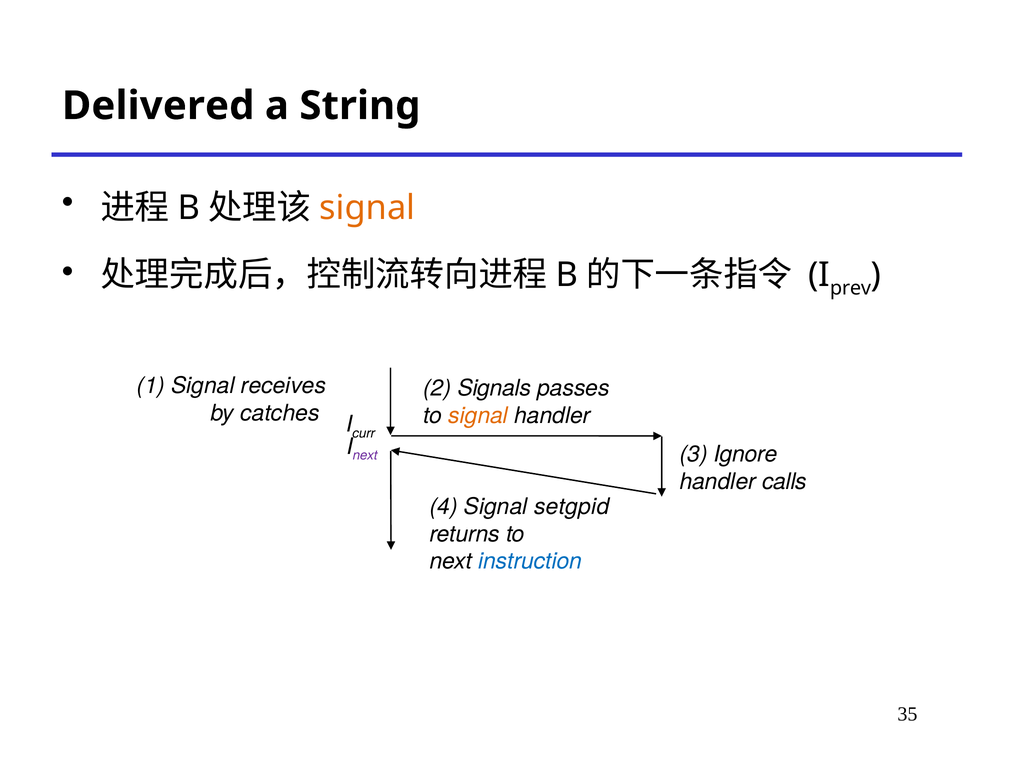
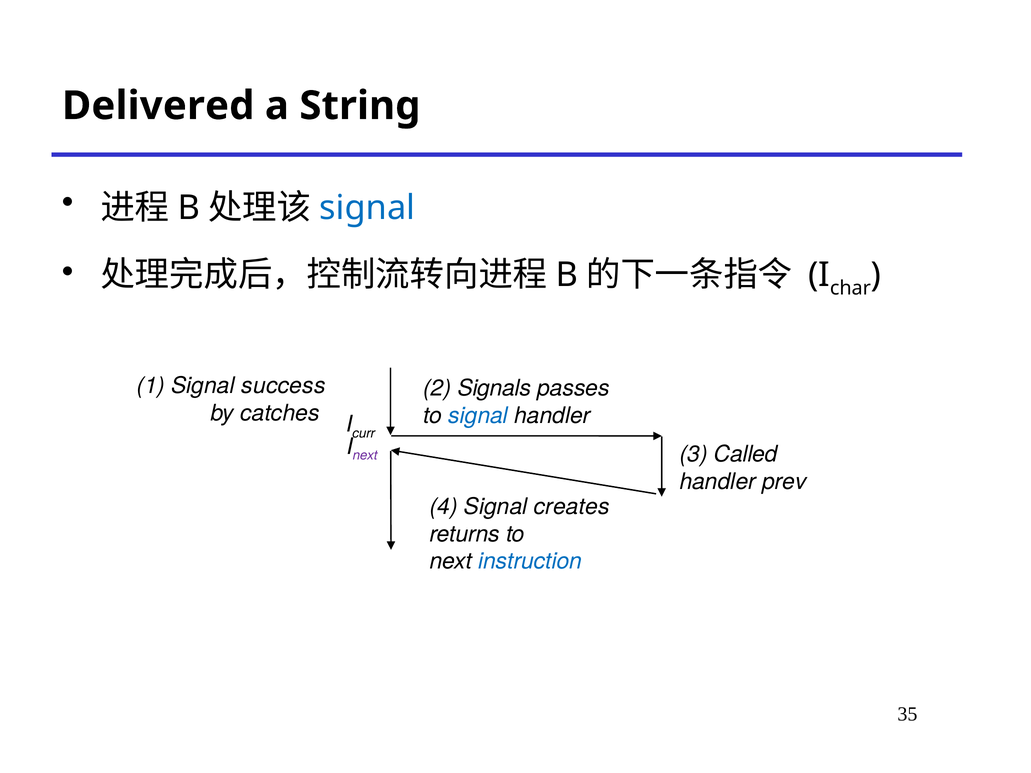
signal at (367, 208) colour: orange -> blue
prev: prev -> char
receives: receives -> success
signal at (478, 416) colour: orange -> blue
Ignore: Ignore -> Called
calls: calls -> prev
setgpid: setgpid -> creates
